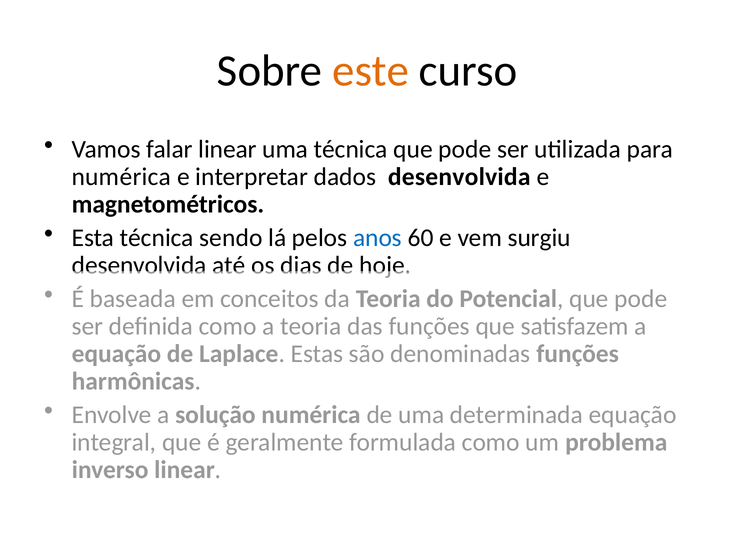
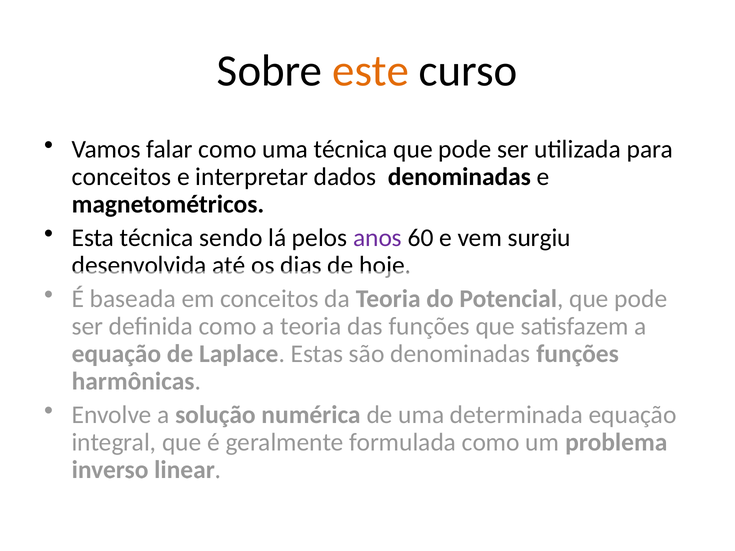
falar linear: linear -> como
numérica at (121, 177): numérica -> conceitos
dados desenvolvida: desenvolvida -> denominadas
anos colour: blue -> purple
